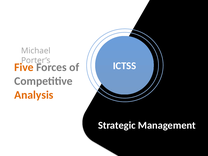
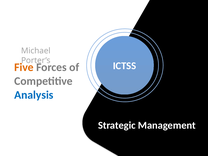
Analysis colour: orange -> blue
